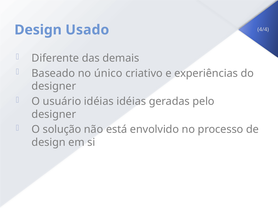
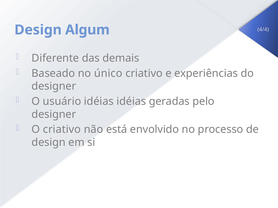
Usado: Usado -> Algum
O solução: solução -> criativo
